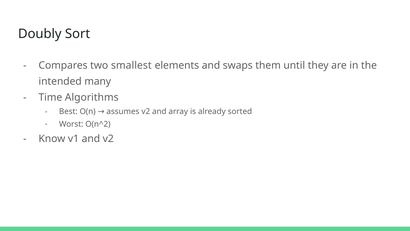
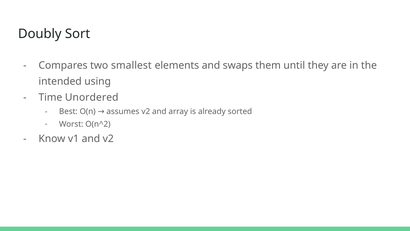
many: many -> using
Algorithms: Algorithms -> Unordered
